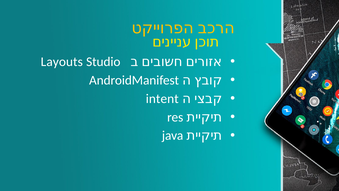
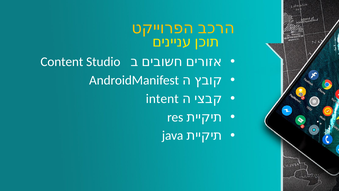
Layouts: Layouts -> Content
